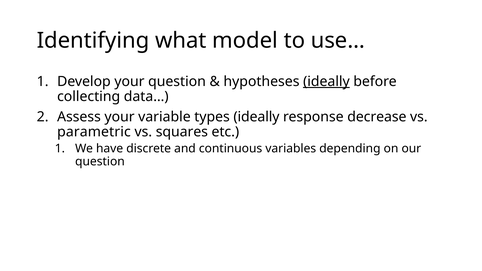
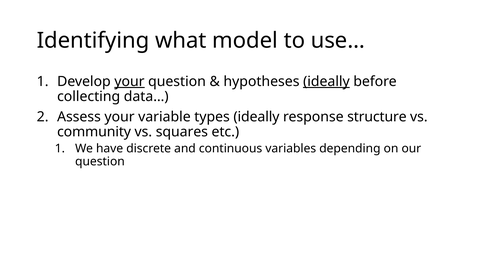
your at (129, 81) underline: none -> present
decrease: decrease -> structure
parametric: parametric -> community
